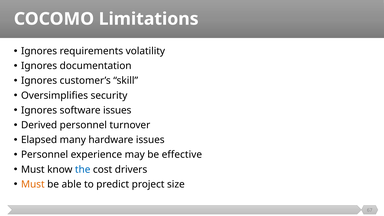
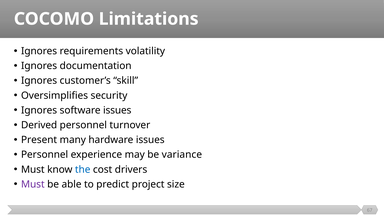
Elapsed: Elapsed -> Present
effective: effective -> variance
Must at (33, 184) colour: orange -> purple
